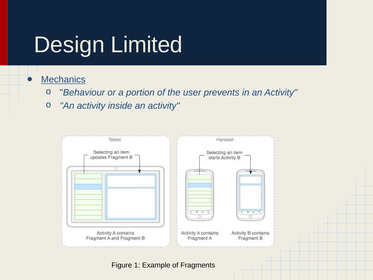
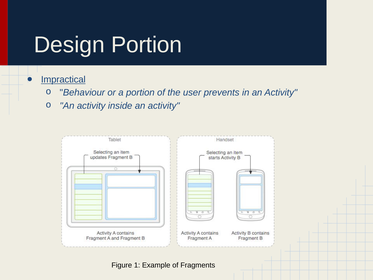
Design Limited: Limited -> Portion
Mechanics: Mechanics -> Impractical
